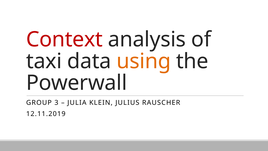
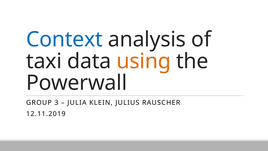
Context colour: red -> blue
